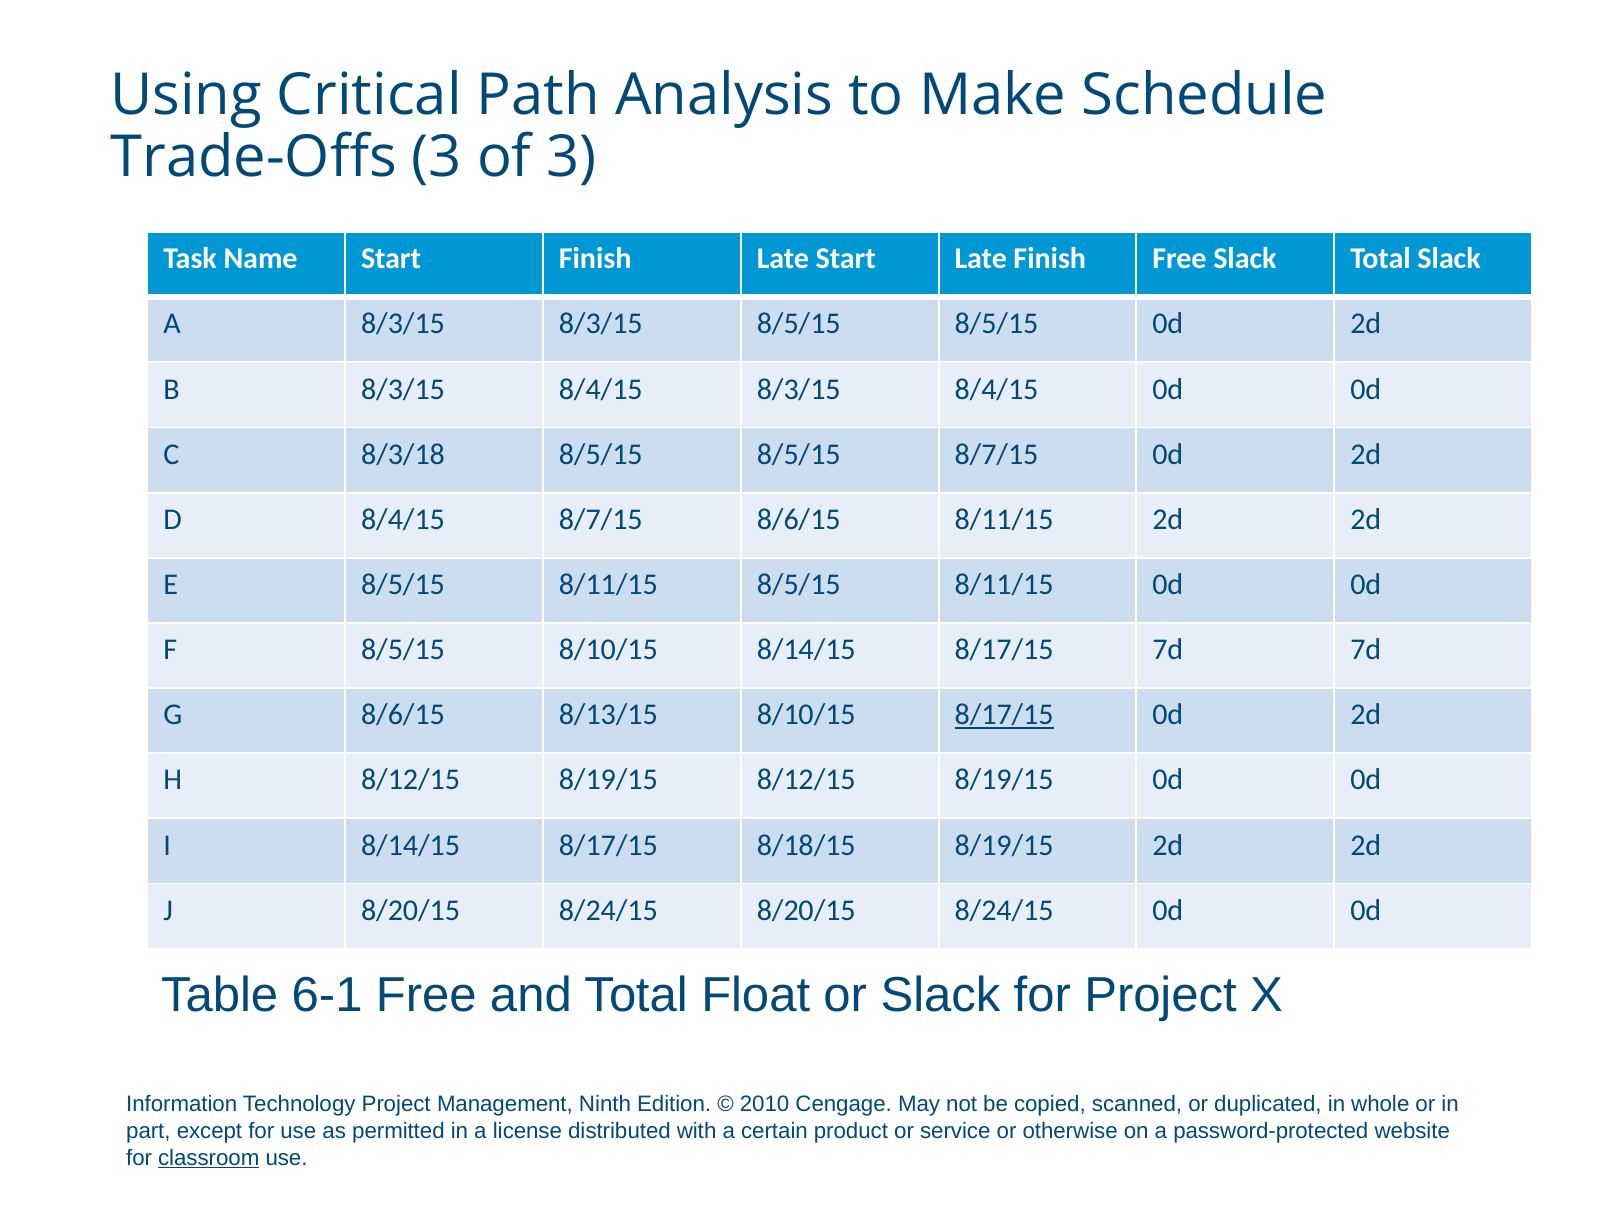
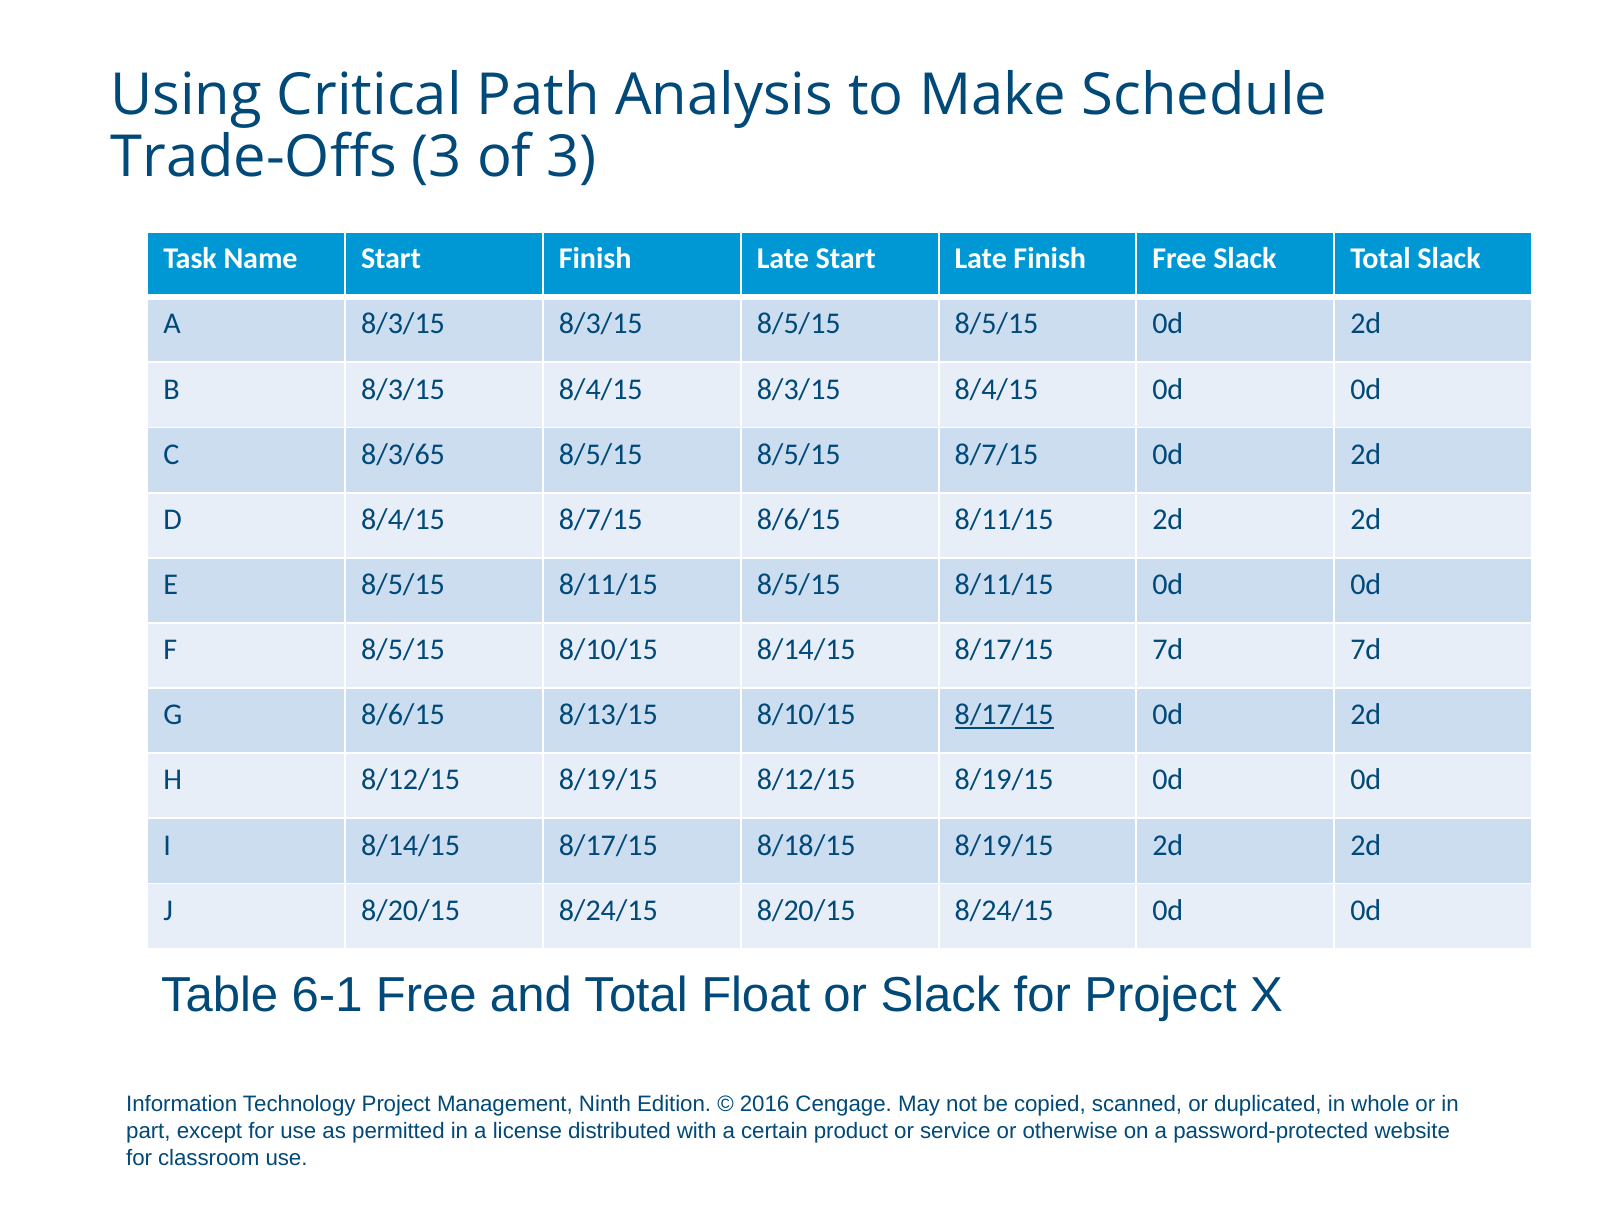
8/3/18: 8/3/18 -> 8/3/65
2010: 2010 -> 2016
classroom underline: present -> none
